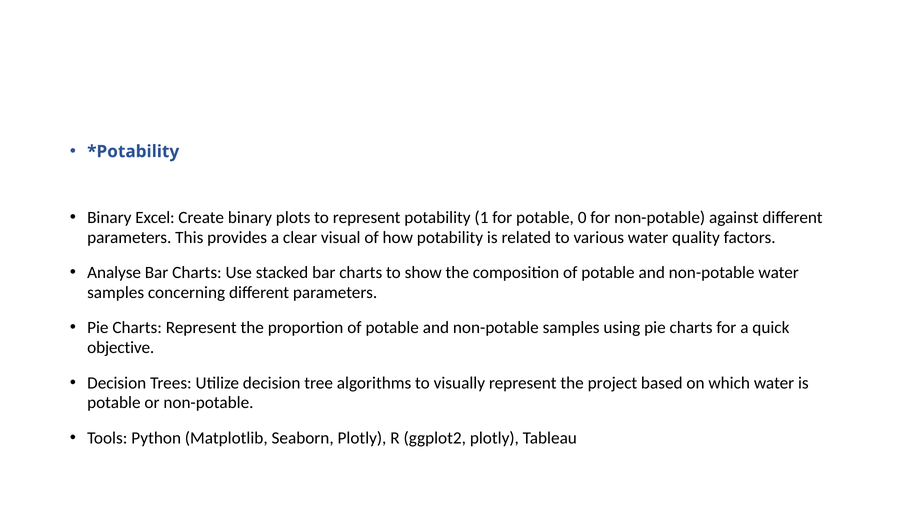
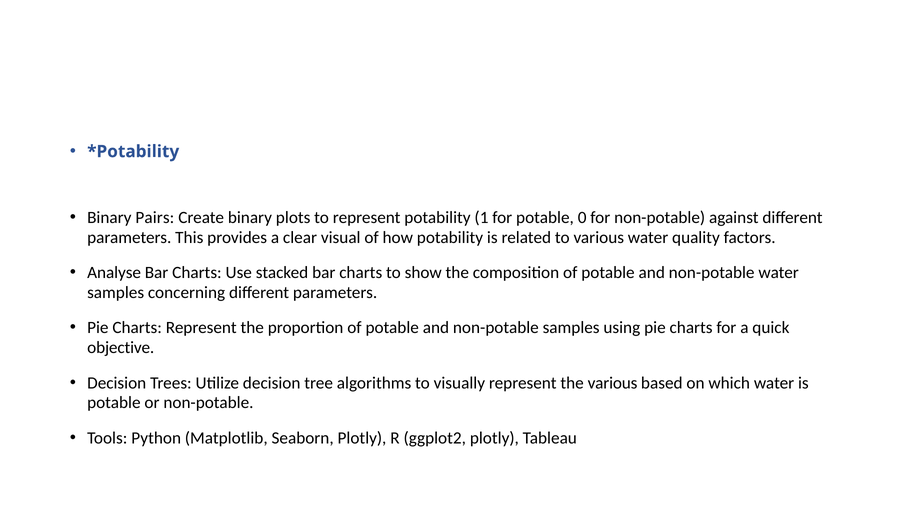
Excel: Excel -> Pairs
the project: project -> various
